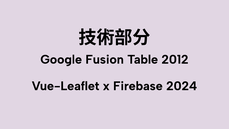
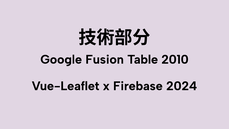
2012: 2012 -> 2010
